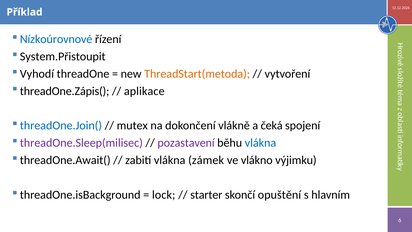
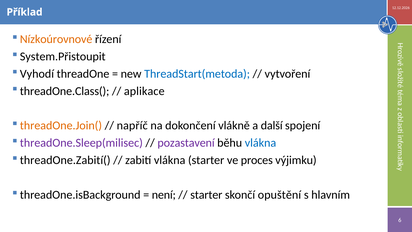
Nízkoúrovnové colour: blue -> orange
ThreadStart(metoda colour: orange -> blue
threadOne.Zápis(: threadOne.Zápis( -> threadOne.Class(
threadOne.Join( colour: blue -> orange
mutex: mutex -> napříč
čeká: čeká -> další
threadOne.Await(: threadOne.Await( -> threadOne.Zabití(
vlákna zámek: zámek -> starter
vlákno: vlákno -> proces
lock: lock -> není
